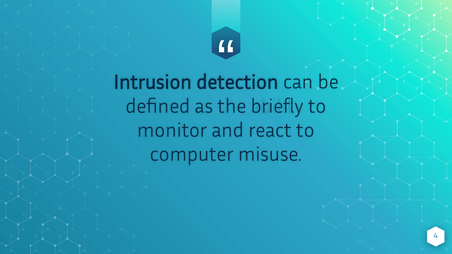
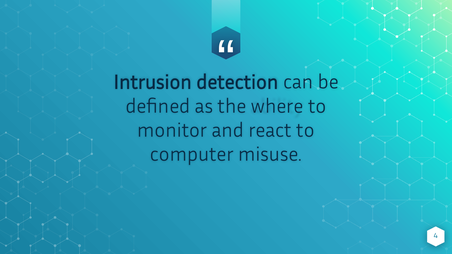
briefly: briefly -> where
